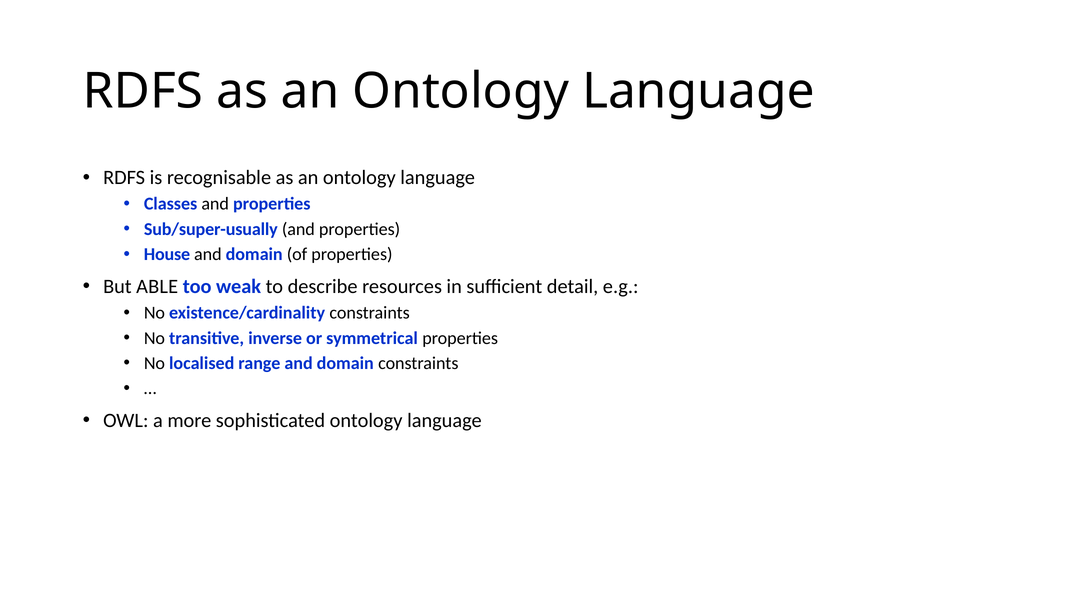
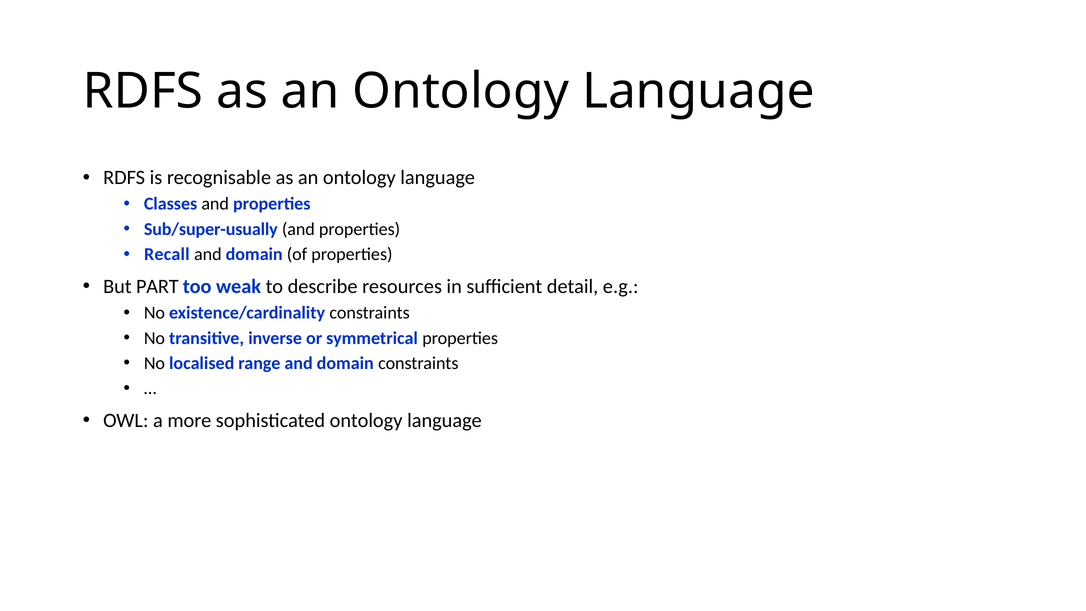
House: House -> Recall
ABLE: ABLE -> PART
